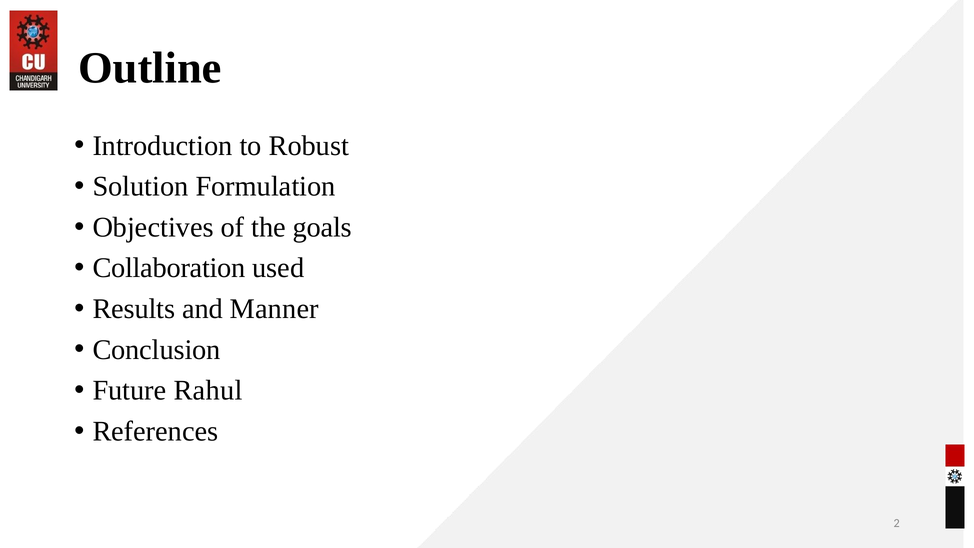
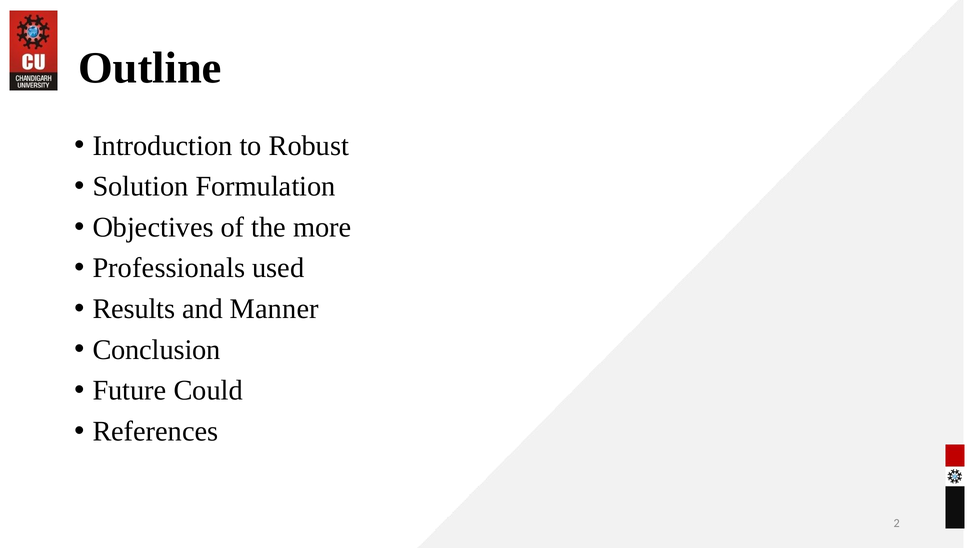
goals: goals -> more
Collaboration: Collaboration -> Professionals
Rahul: Rahul -> Could
